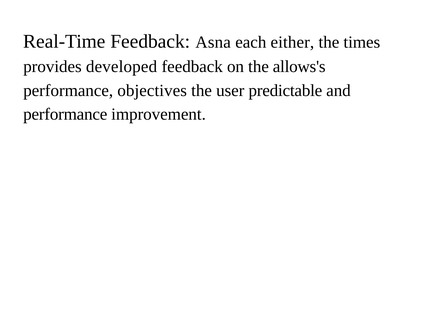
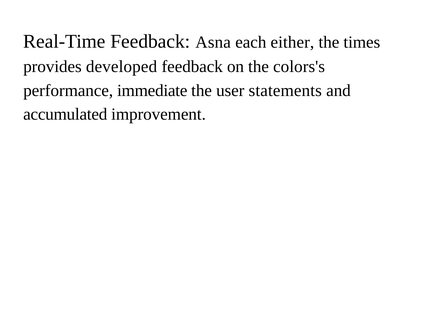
allows's: allows's -> colors's
objectives: objectives -> immediate
predictable: predictable -> statements
performance at (65, 114): performance -> accumulated
